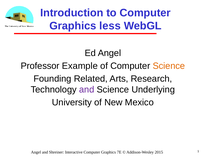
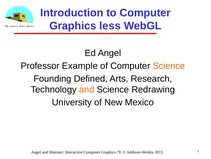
Related: Related -> Defined
and at (87, 89) colour: purple -> orange
Underlying: Underlying -> Redrawing
